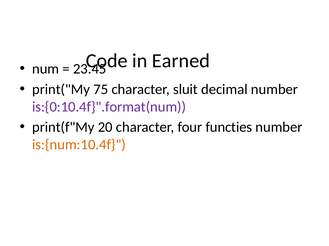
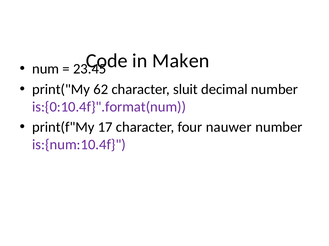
Earned: Earned -> Maken
75: 75 -> 62
20: 20 -> 17
functies: functies -> nauwer
is:{num:10.4f colour: orange -> purple
